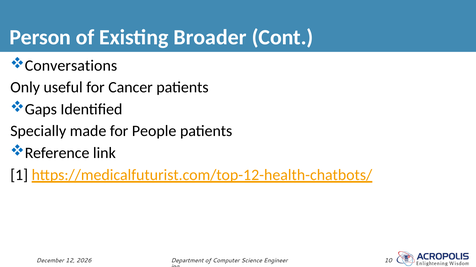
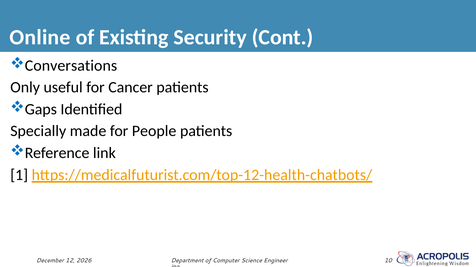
Person: Person -> Online
Broader: Broader -> Security
